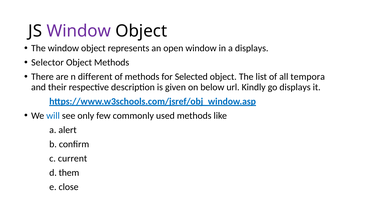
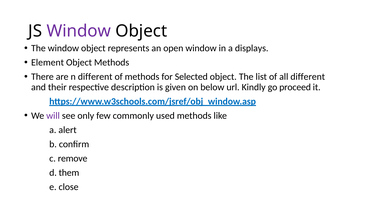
Selector: Selector -> Element
all tempora: tempora -> different
go displays: displays -> proceed
will colour: blue -> purple
current: current -> remove
